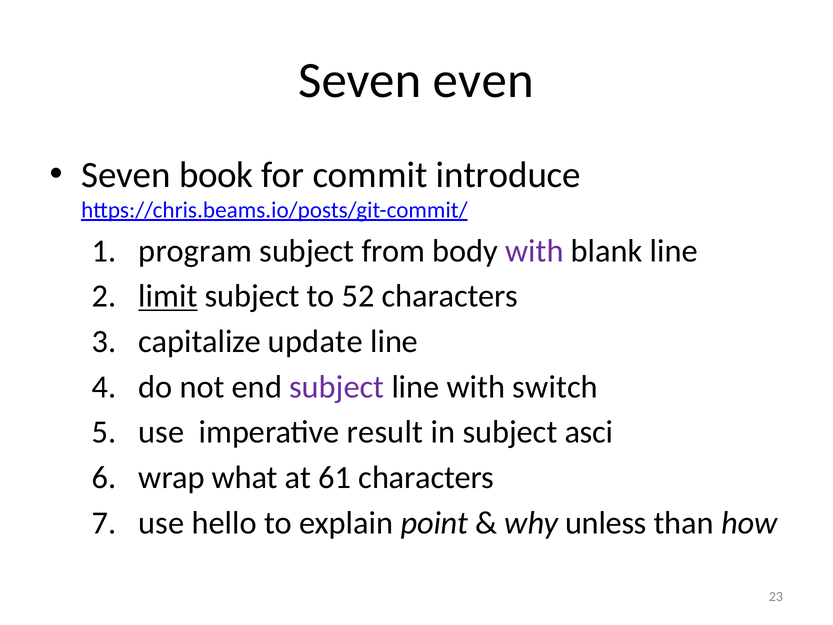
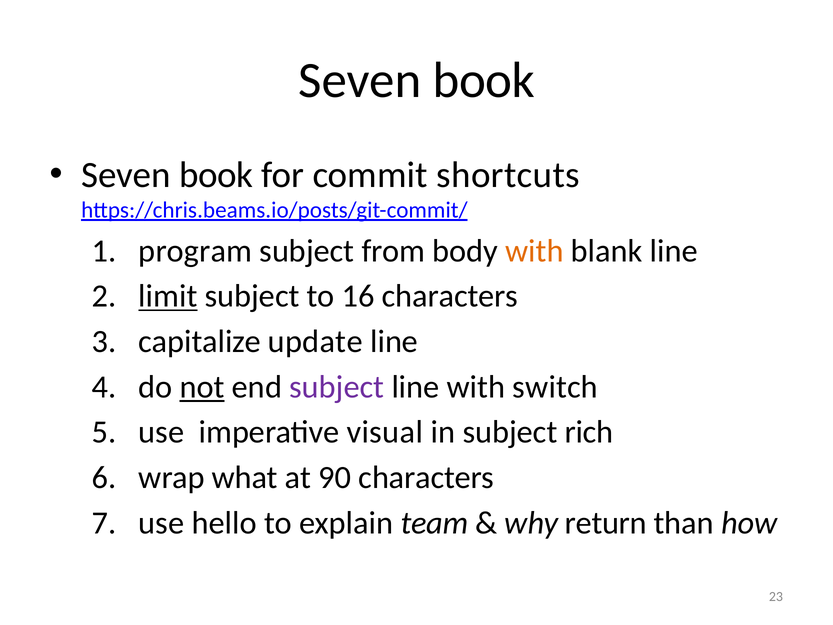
even at (483, 81): even -> book
introduce: introduce -> shortcuts
with at (535, 251) colour: purple -> orange
52: 52 -> 16
not underline: none -> present
result: result -> visual
asci: asci -> rich
61: 61 -> 90
point: point -> team
unless: unless -> return
